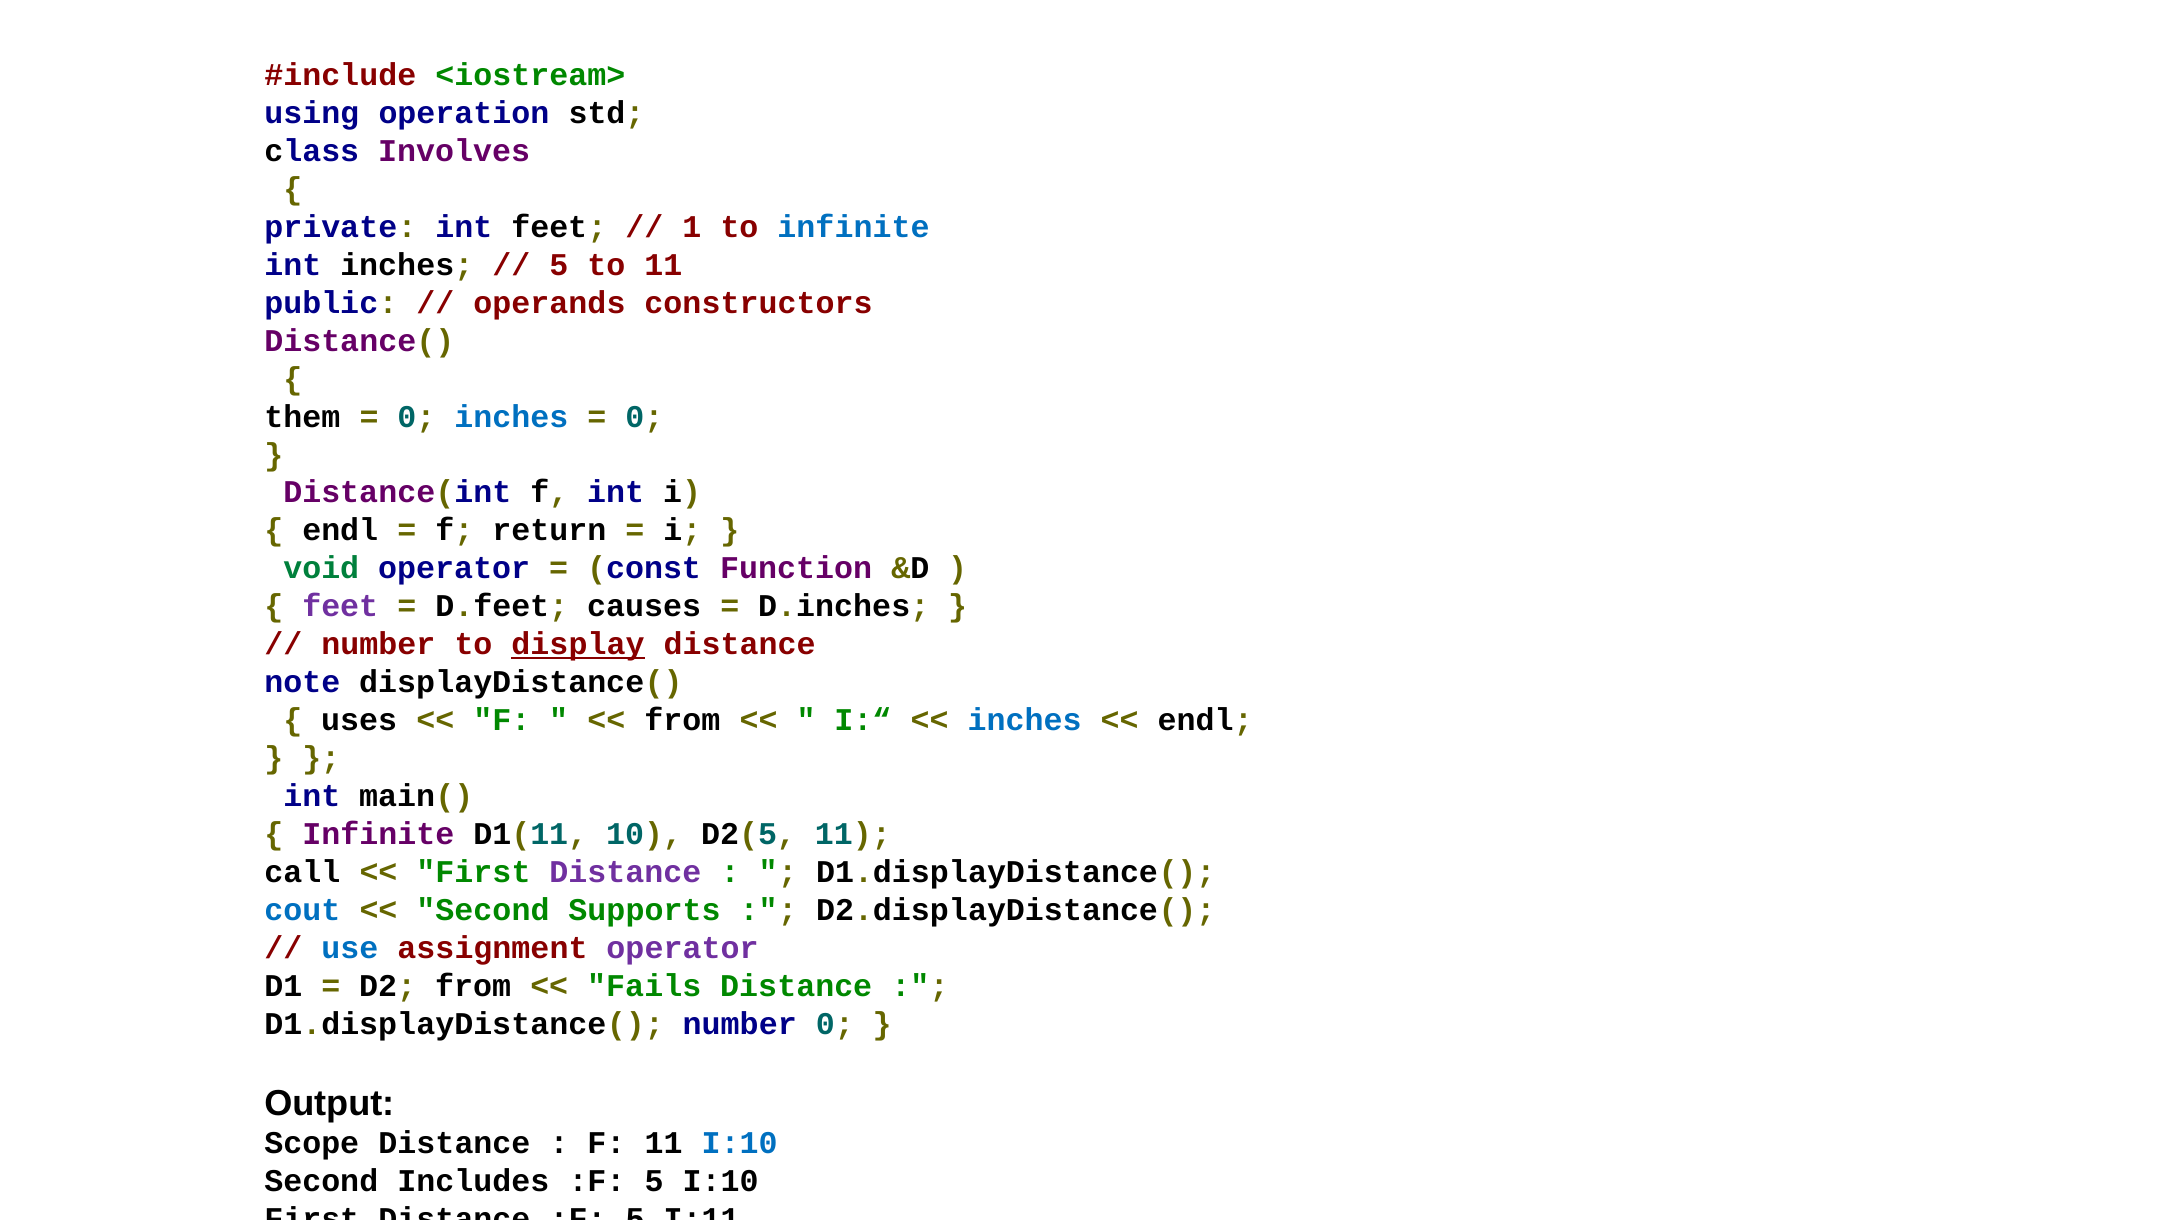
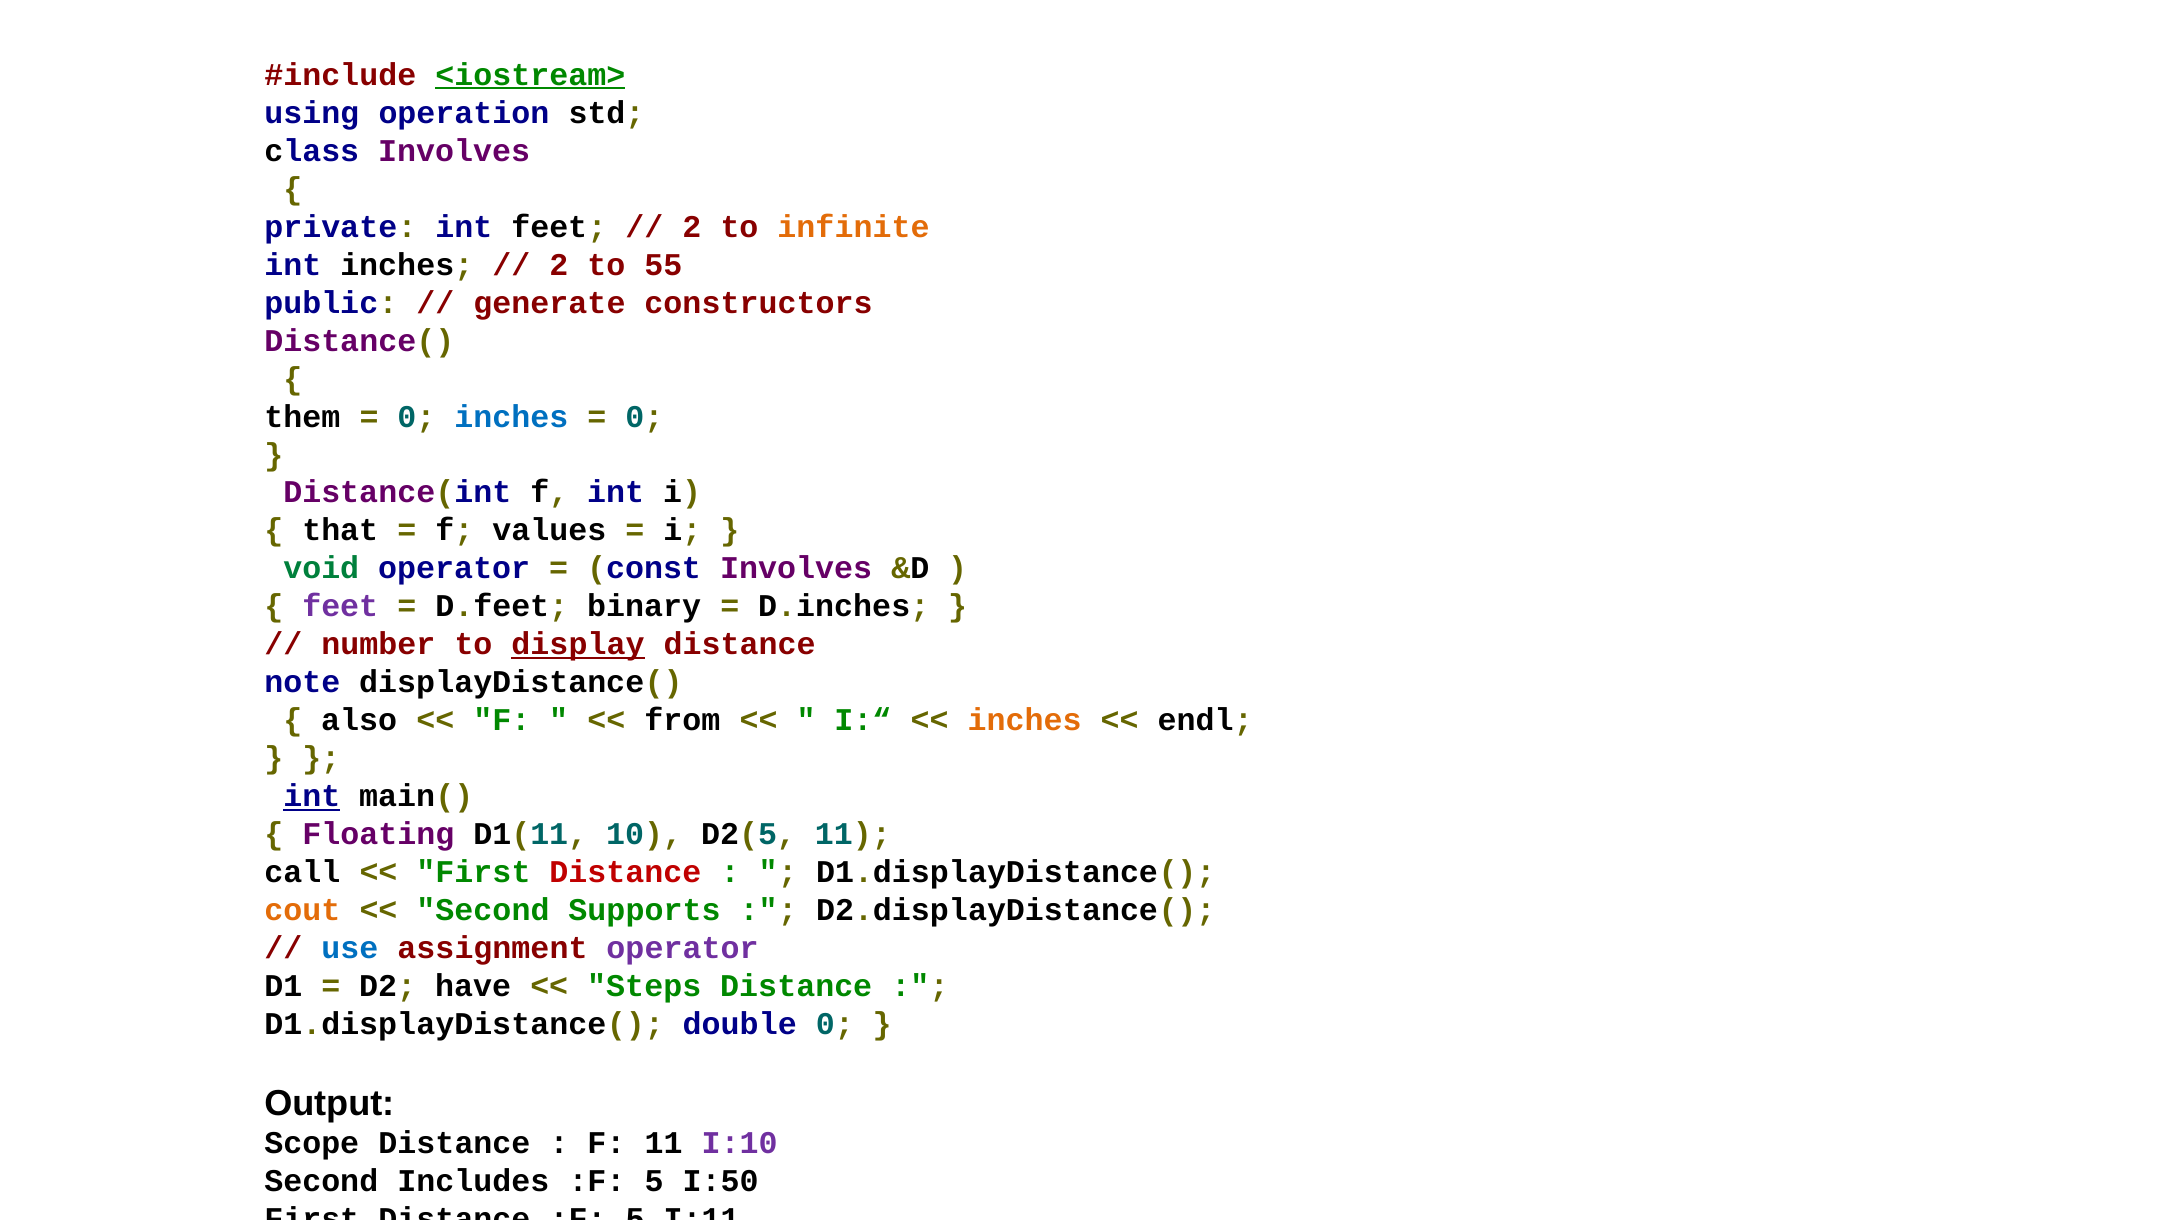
<iostream> underline: none -> present
1 at (692, 227): 1 -> 2
infinite at (854, 227) colour: blue -> orange
5 at (559, 265): 5 -> 2
to 11: 11 -> 55
operands: operands -> generate
endl at (340, 531): endl -> that
return: return -> values
const Function: Function -> Involves
causes: causes -> binary
uses: uses -> also
inches at (1025, 720) colour: blue -> orange
int at (312, 796) underline: none -> present
Infinite at (378, 834): Infinite -> Floating
Distance at (625, 872) colour: purple -> red
cout colour: blue -> orange
D2 from: from -> have
Fails: Fails -> Steps
D1.displayDistance( number: number -> double
I:10 at (740, 1144) colour: blue -> purple
5 I:10: I:10 -> I:50
